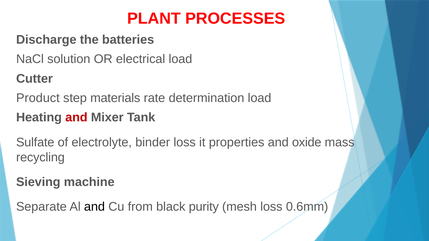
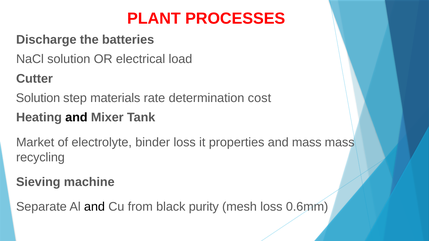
Product at (38, 98): Product -> Solution
determination load: load -> cost
and at (76, 118) colour: red -> black
Sulfate: Sulfate -> Market
and oxide: oxide -> mass
